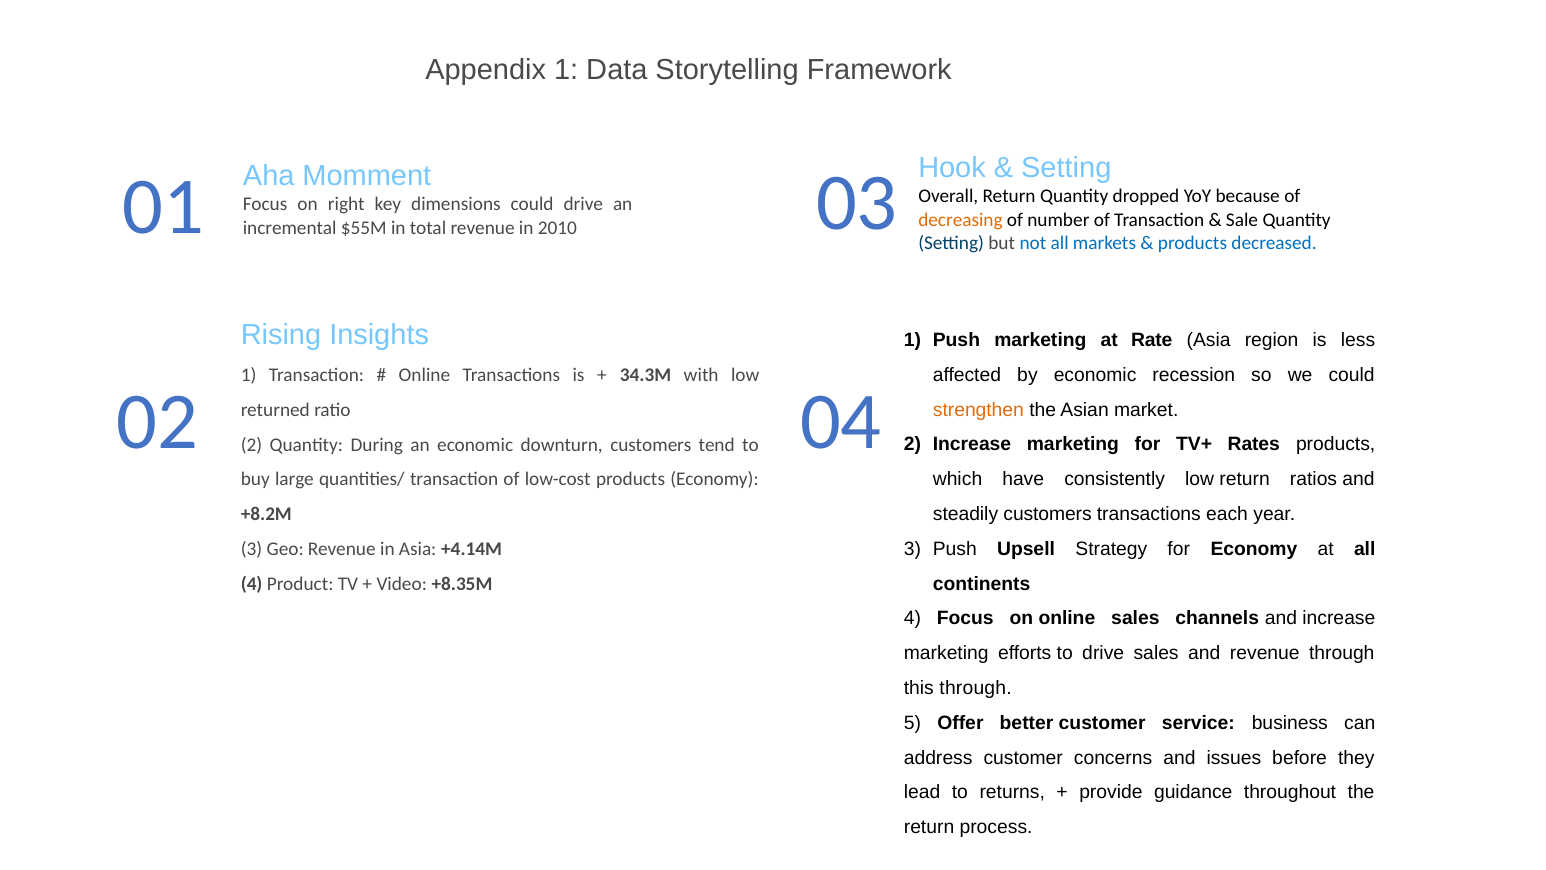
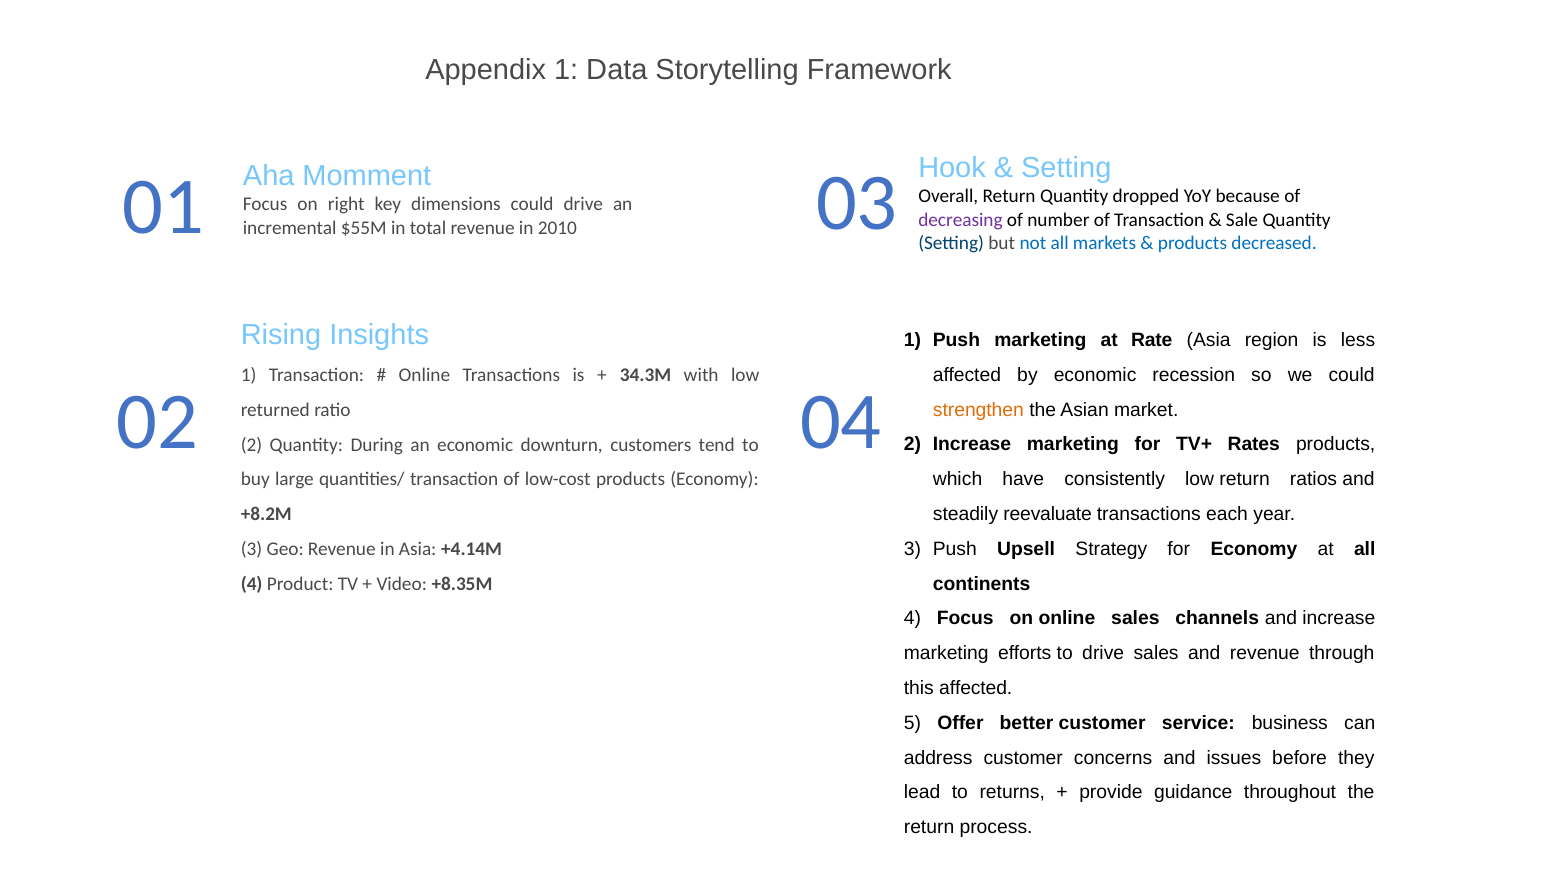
decreasing colour: orange -> purple
steadily customers: customers -> reevaluate
this through: through -> affected
